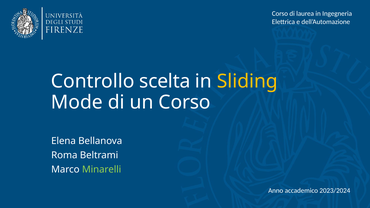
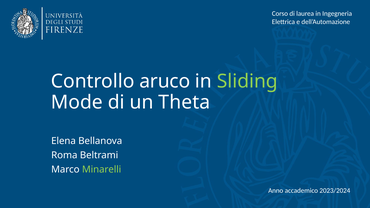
scelta: scelta -> aruco
Sliding colour: yellow -> light green
un Corso: Corso -> Theta
